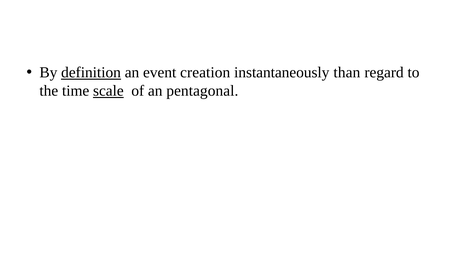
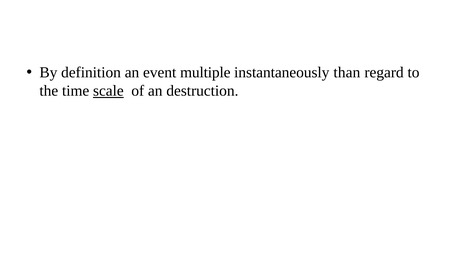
definition underline: present -> none
creation: creation -> multiple
pentagonal: pentagonal -> destruction
